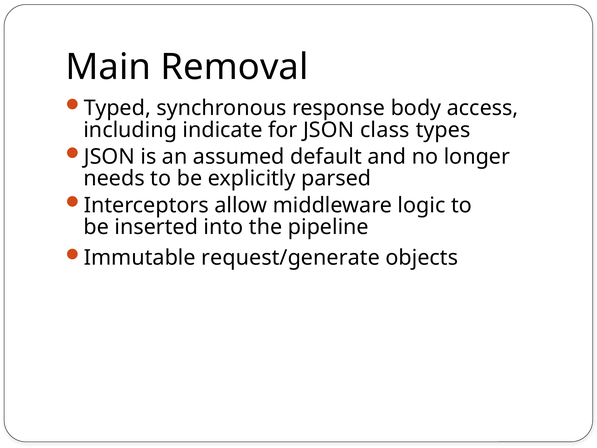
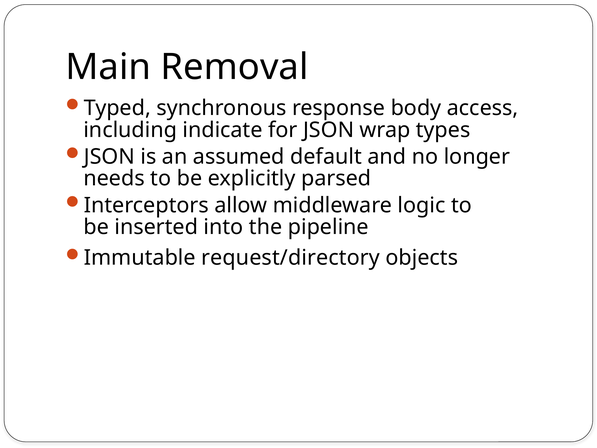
class: class -> wrap
request/generate: request/generate -> request/directory
